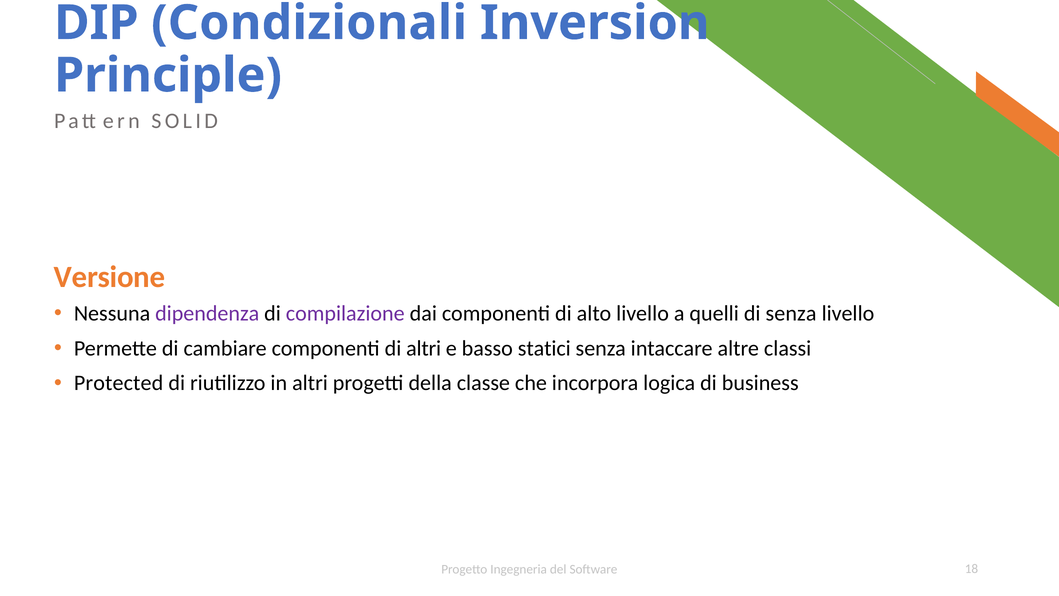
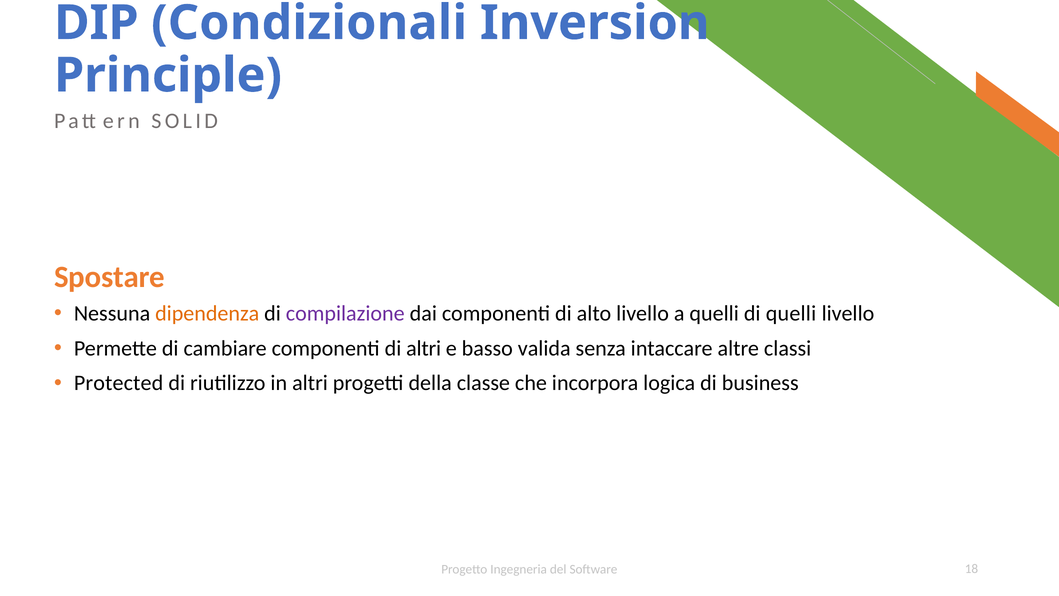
Versione: Versione -> Spostare
dipendenza colour: purple -> orange
di senza: senza -> quelli
statici: statici -> valida
